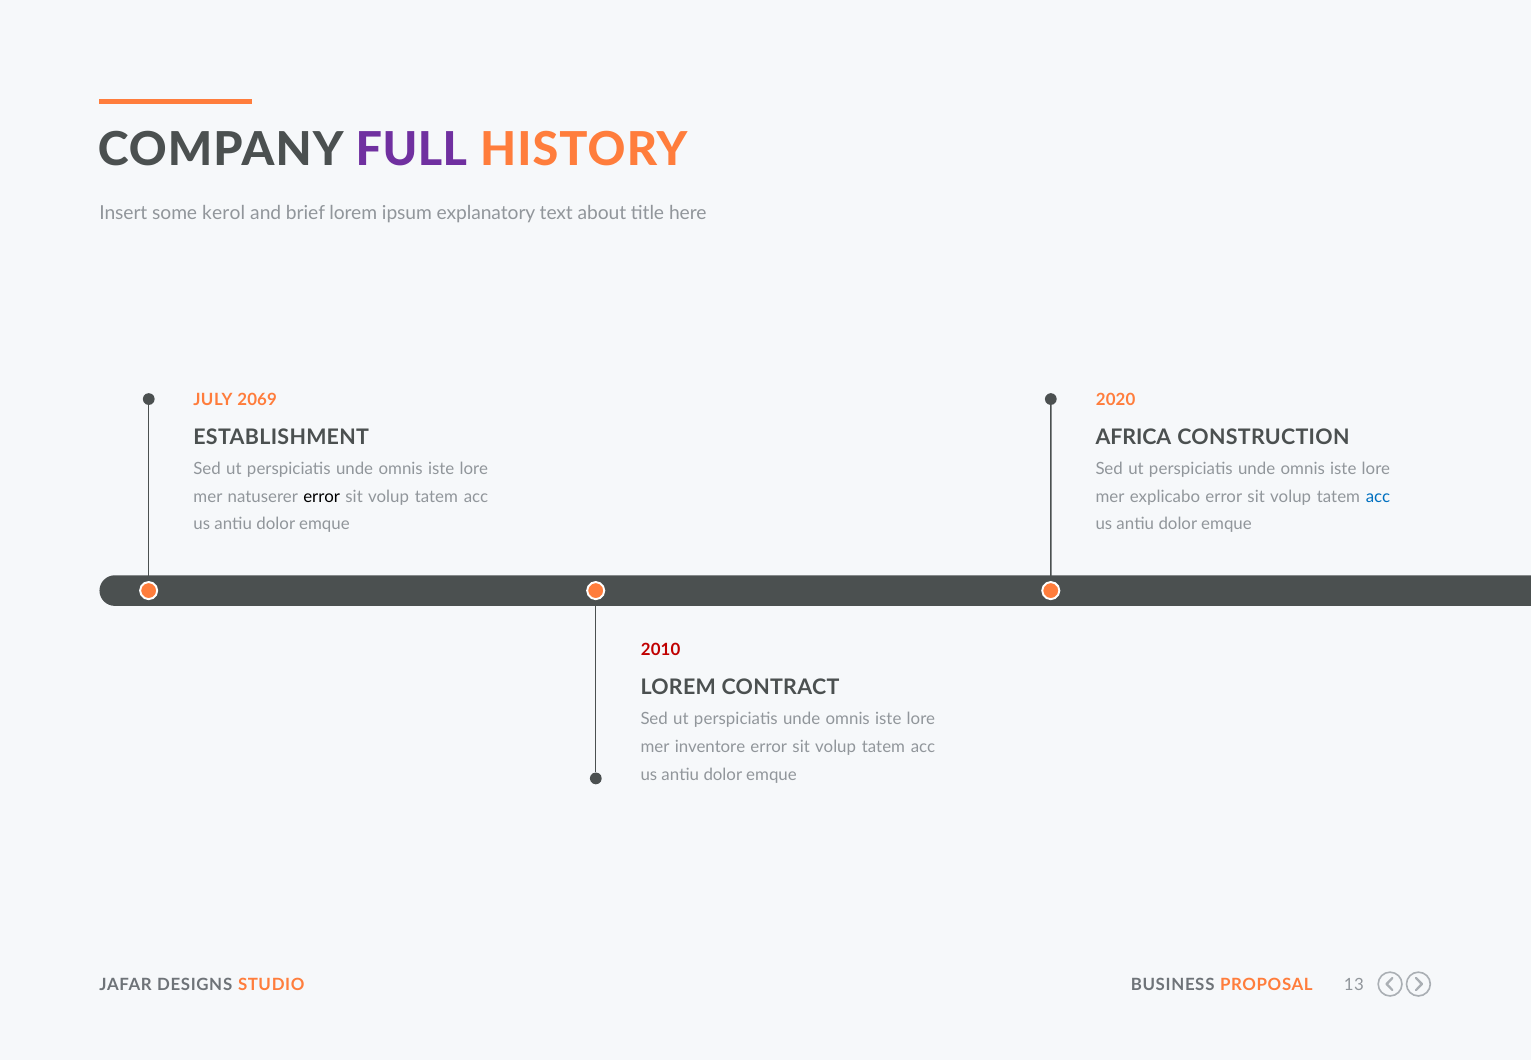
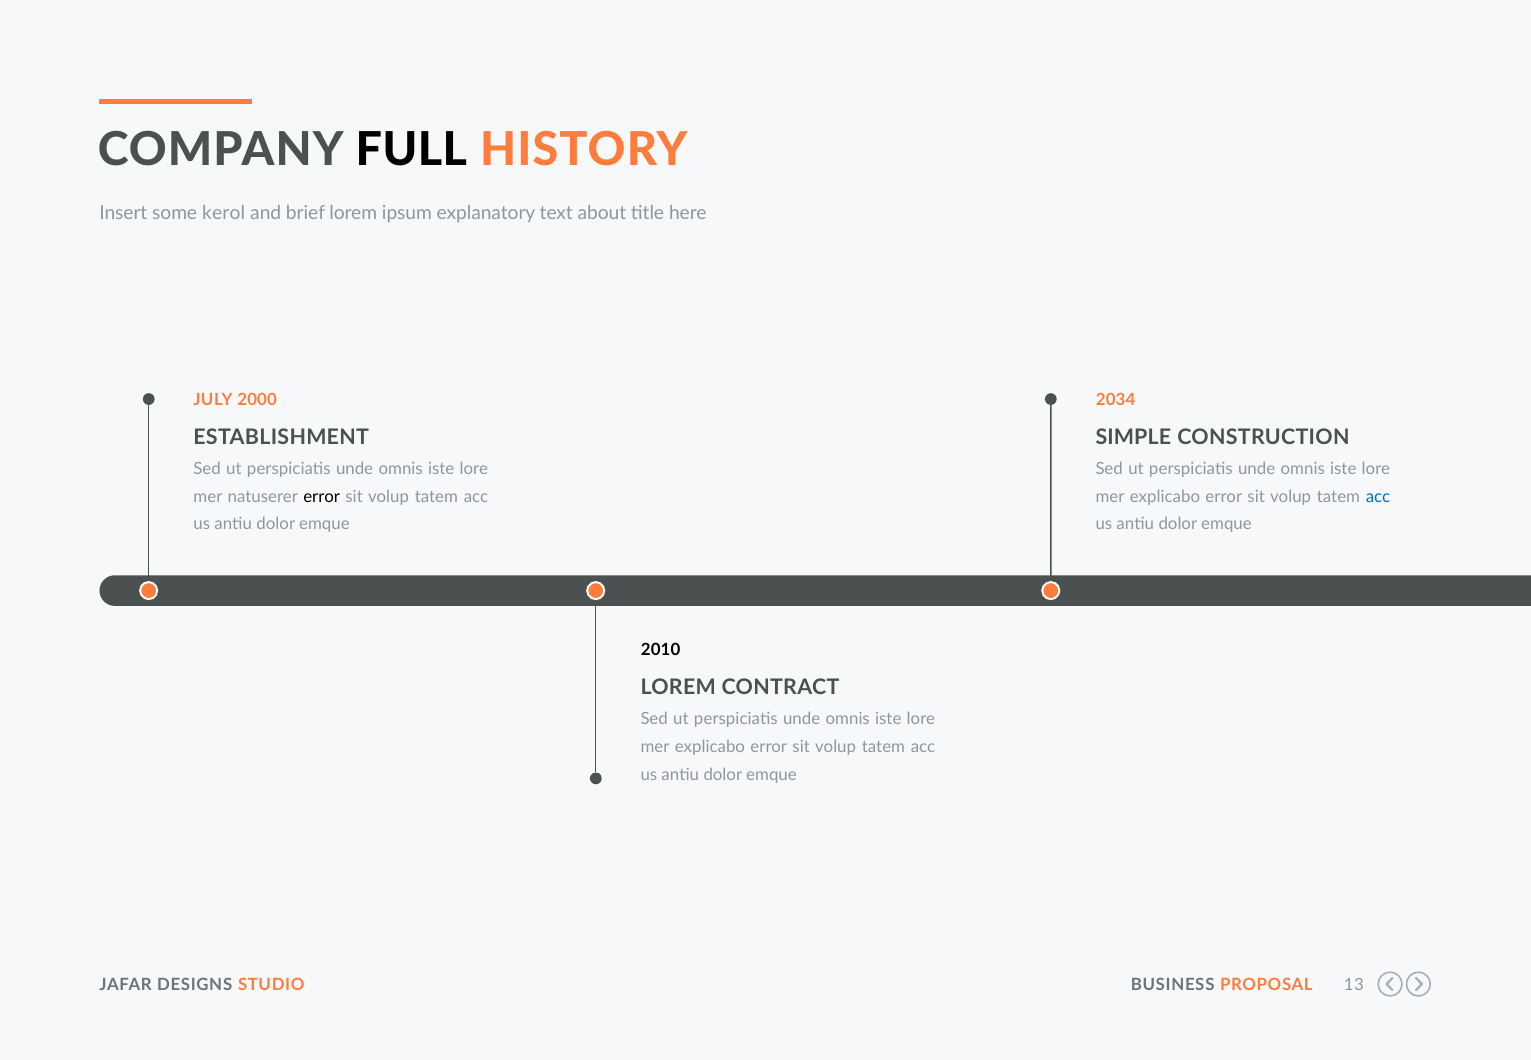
FULL colour: purple -> black
2069: 2069 -> 2000
2020: 2020 -> 2034
AFRICA: AFRICA -> SIMPLE
2010 colour: red -> black
inventore at (710, 747): inventore -> explicabo
